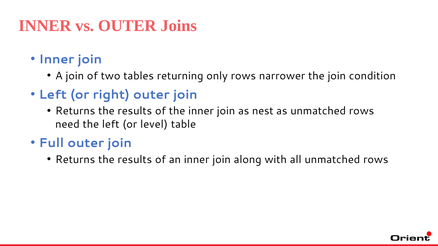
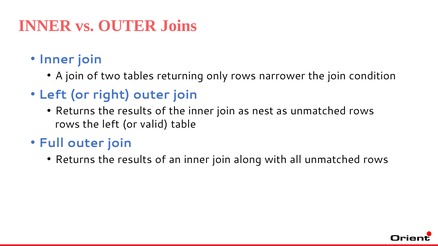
need at (67, 124): need -> rows
level: level -> valid
